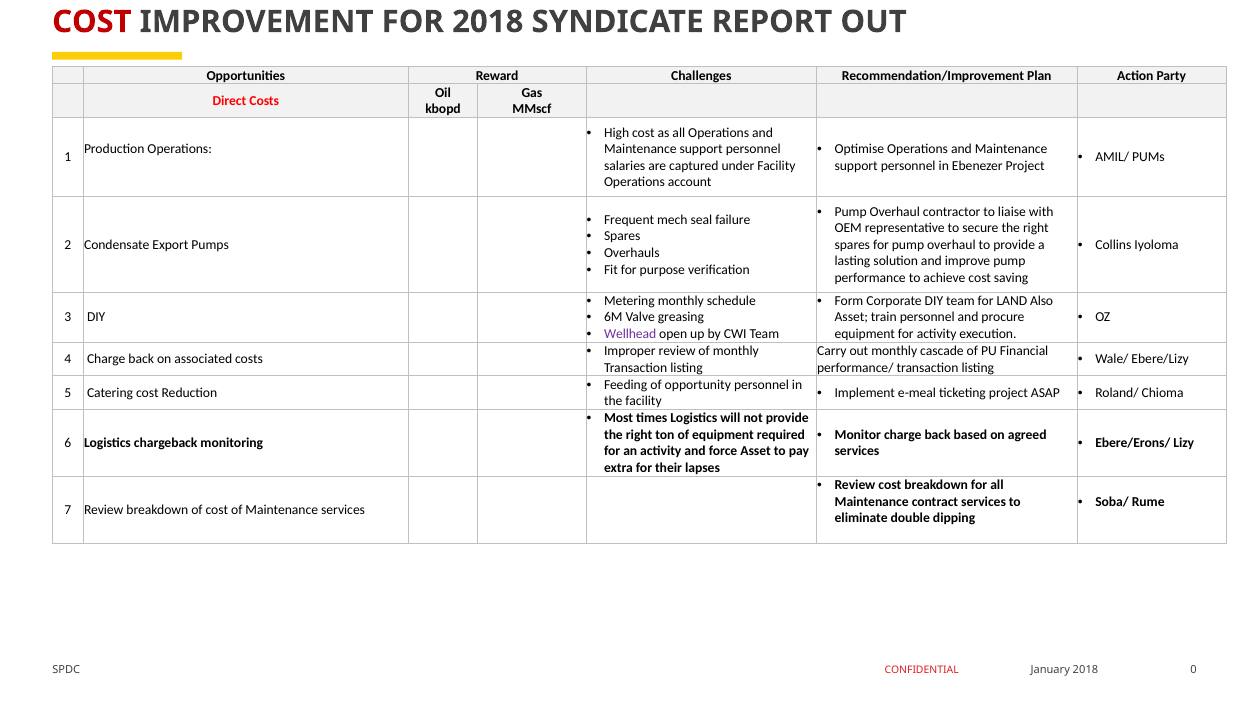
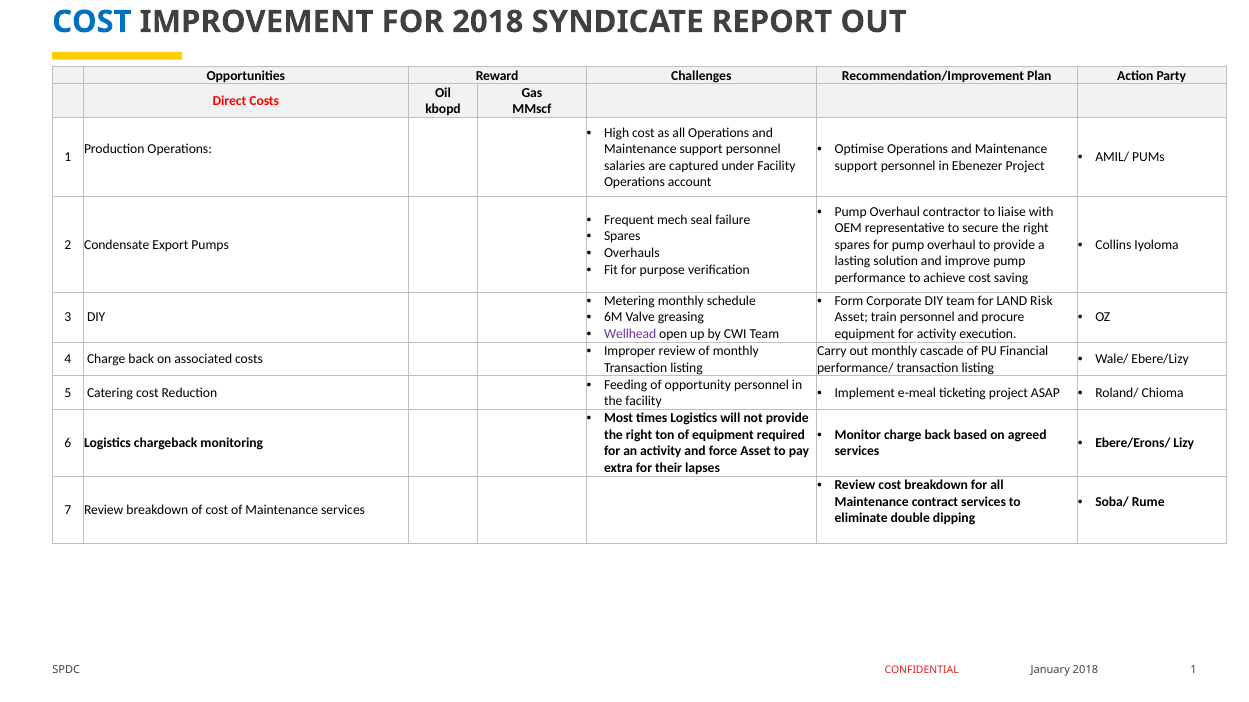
COST at (92, 22) colour: red -> blue
Also: Also -> Risk
2018 0: 0 -> 1
